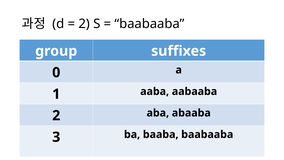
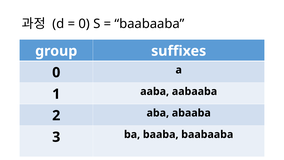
2 at (84, 24): 2 -> 0
